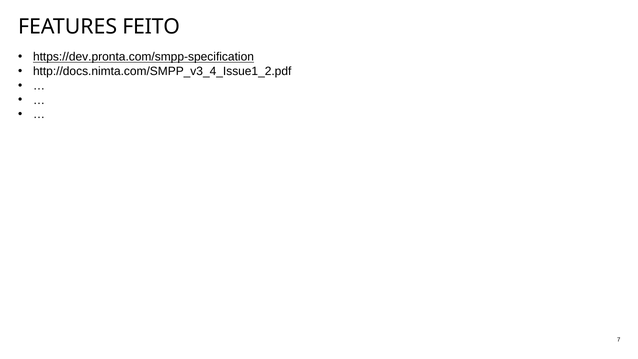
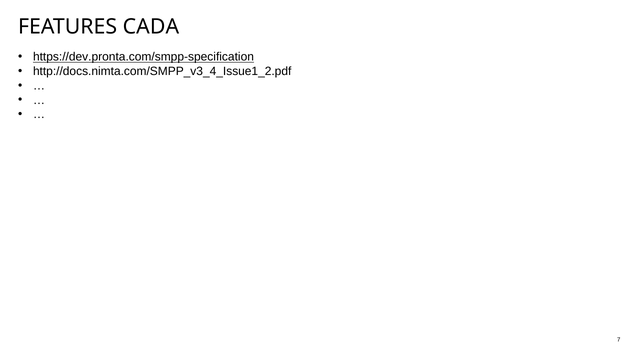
FEITO: FEITO -> CADA
